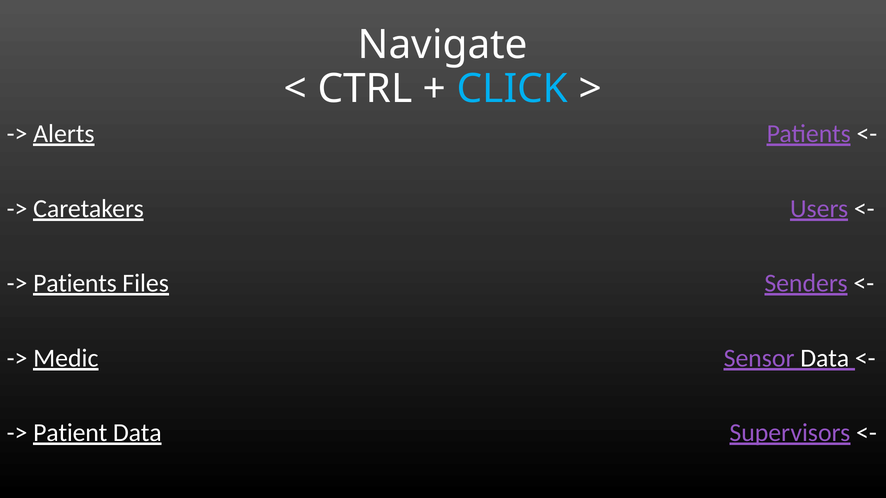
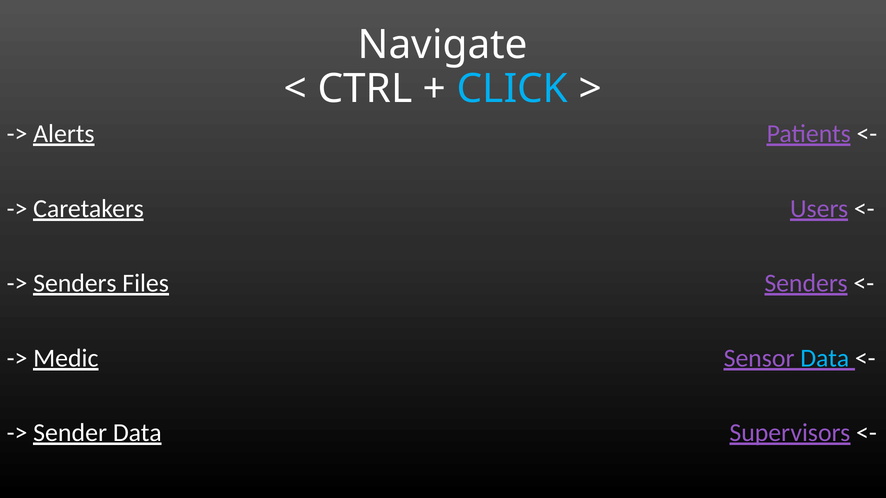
Patients at (75, 284): Patients -> Senders
Data at (825, 358) colour: white -> light blue
Patient: Patient -> Sender
